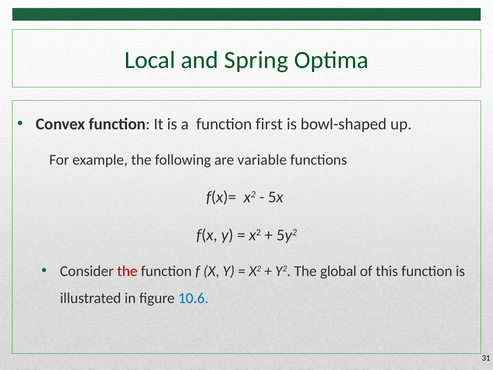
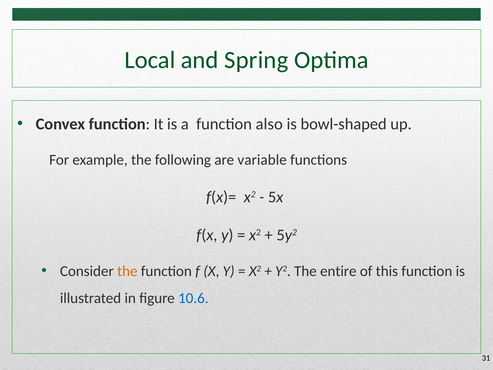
first: first -> also
the at (127, 271) colour: red -> orange
global: global -> entire
